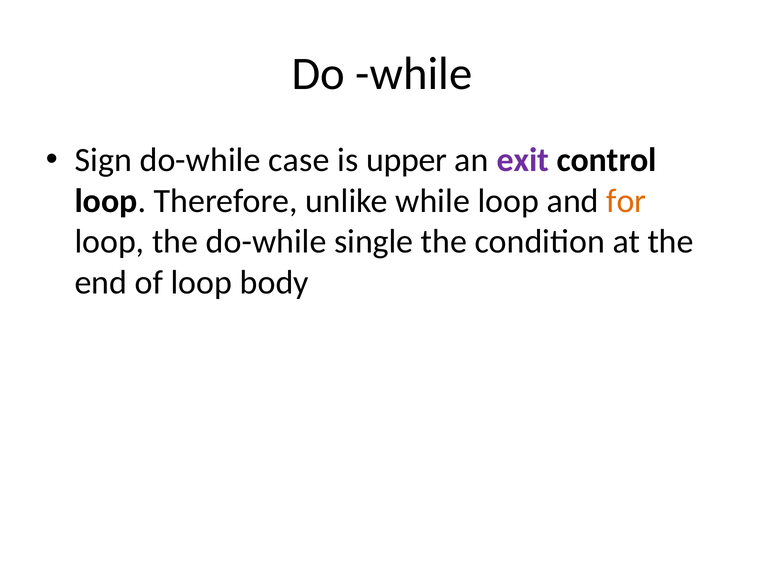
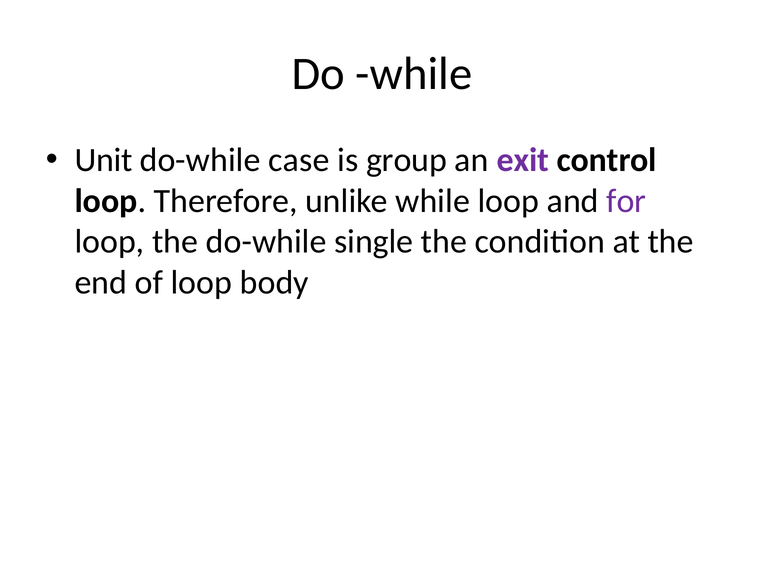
Sign: Sign -> Unit
upper: upper -> group
for colour: orange -> purple
